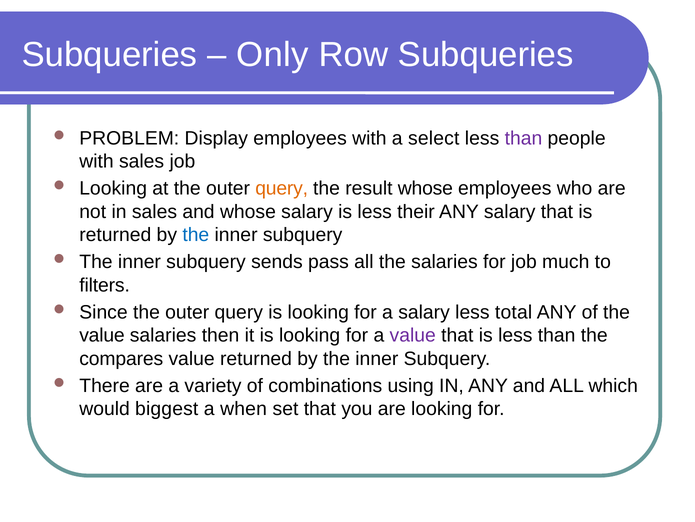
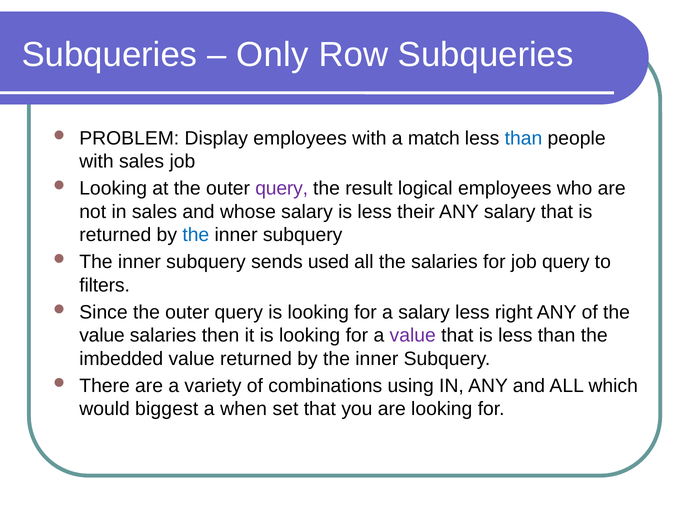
select: select -> match
than at (523, 138) colour: purple -> blue
query at (282, 188) colour: orange -> purple
result whose: whose -> logical
pass: pass -> used
job much: much -> query
total: total -> right
compares: compares -> imbedded
